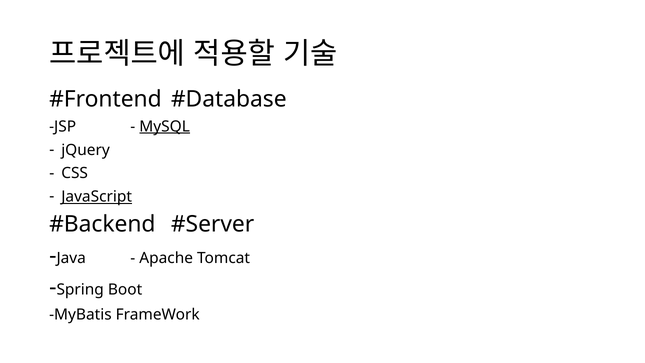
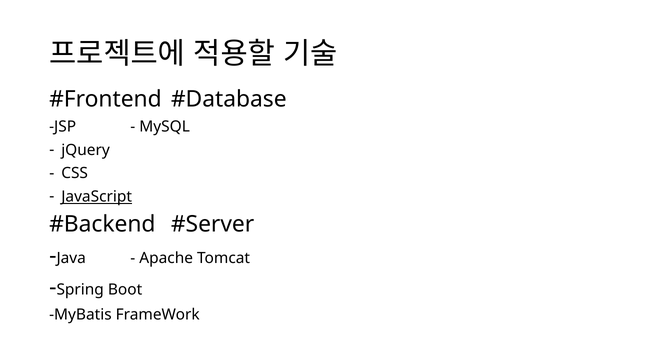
MySQL underline: present -> none
